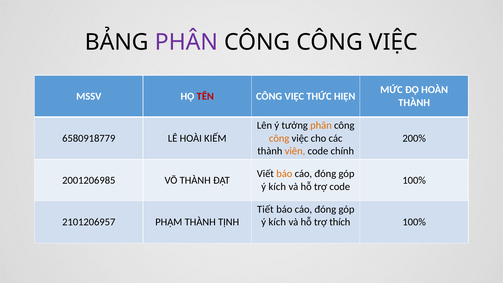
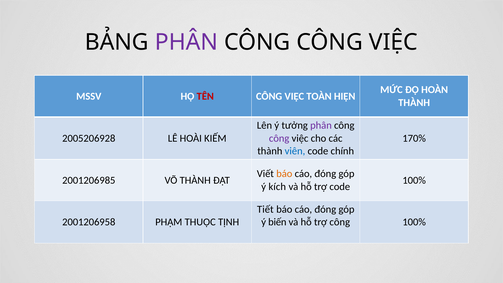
THỨC: THỨC -> TOÀN
phân at (321, 125) colour: orange -> purple
6580918779: 6580918779 -> 2005206928
công at (279, 138) colour: orange -> purple
200%: 200% -> 170%
viên colour: orange -> blue
2101206957: 2101206957 -> 2001206958
PHẠM THÀNH: THÀNH -> THUỘC
kích at (277, 222): kích -> biến
trợ thích: thích -> công
